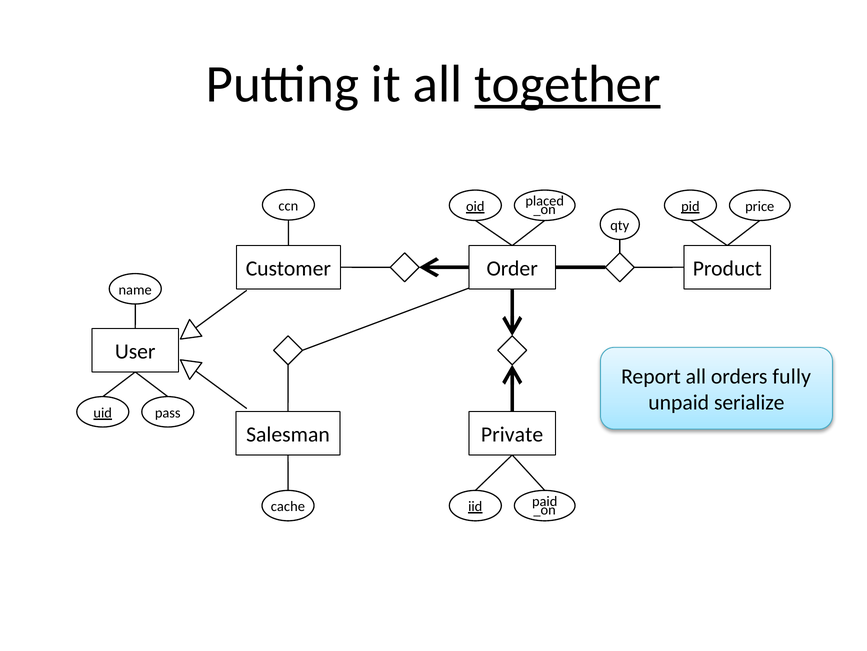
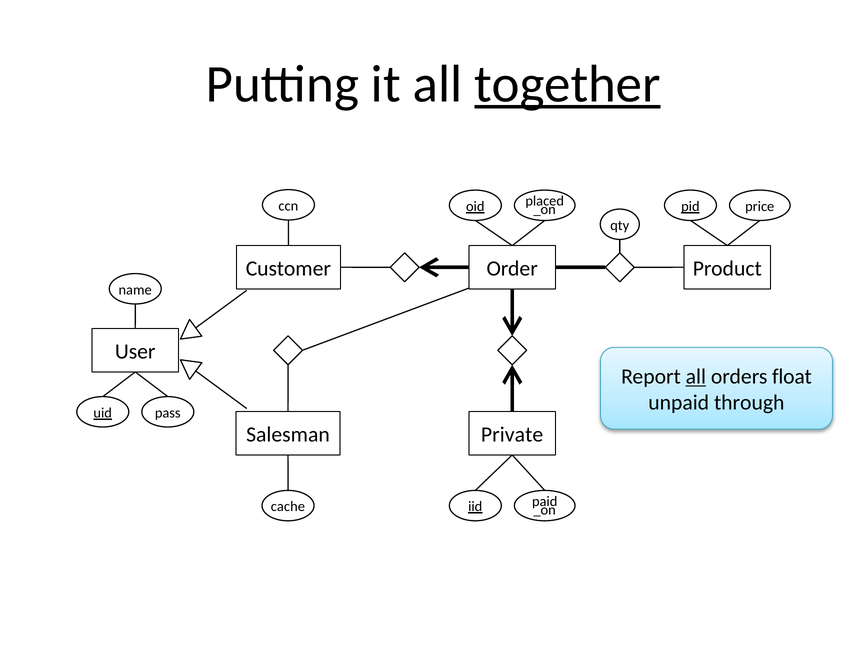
all at (696, 376) underline: none -> present
fully: fully -> float
serialize: serialize -> through
